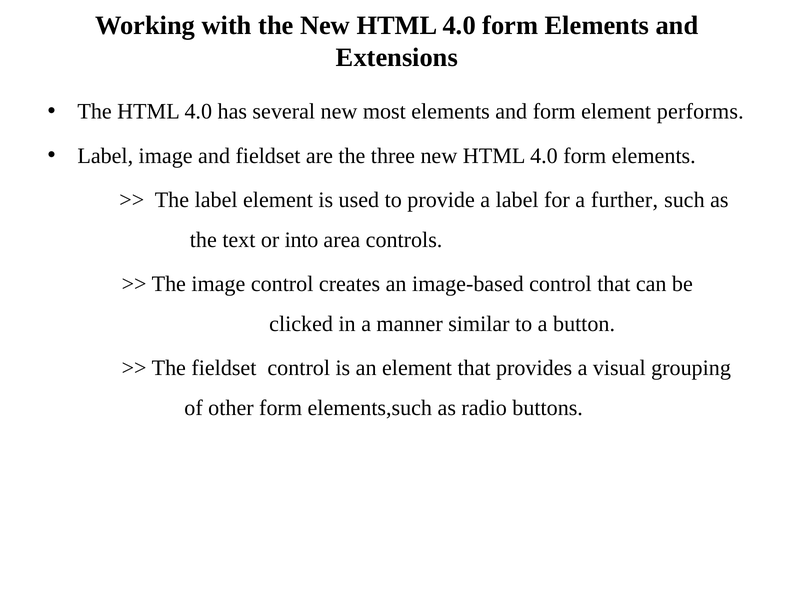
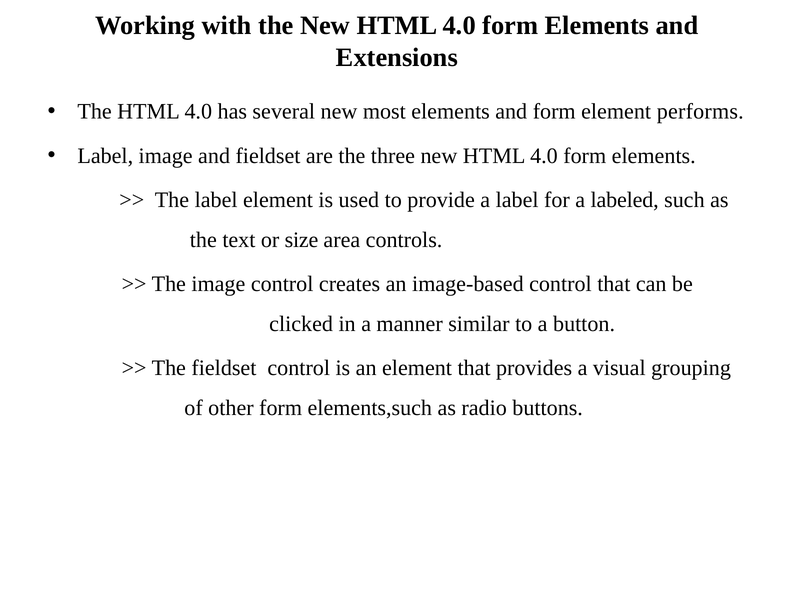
further: further -> labeled
into: into -> size
